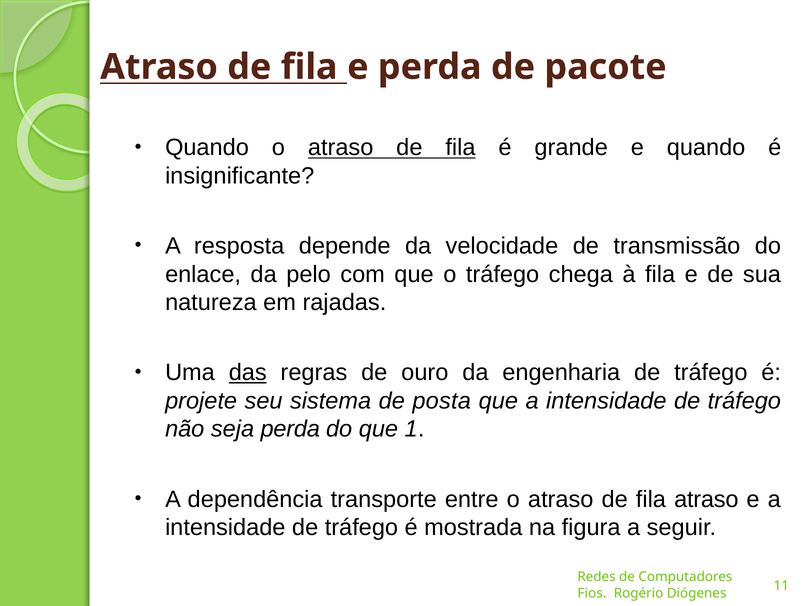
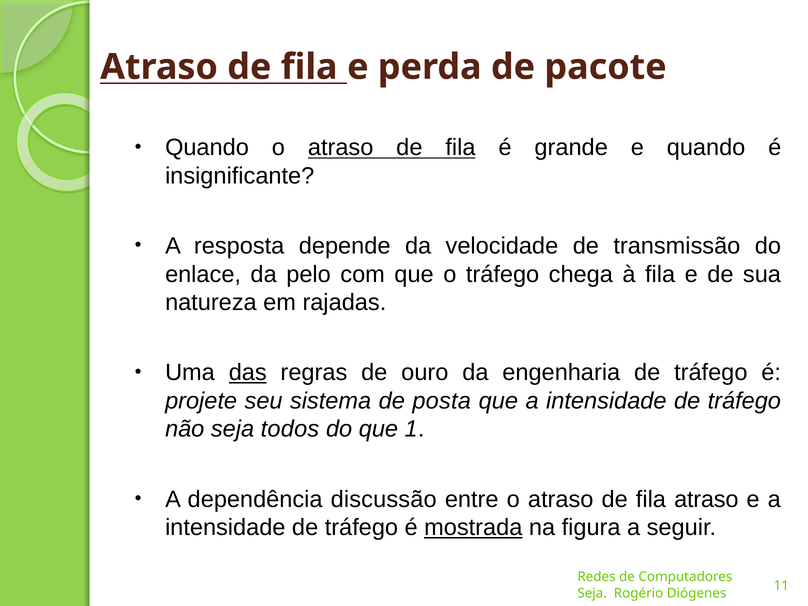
seja perda: perda -> todos
transporte: transporte -> discussão
mostrada underline: none -> present
Fios at (592, 593): Fios -> Seja
